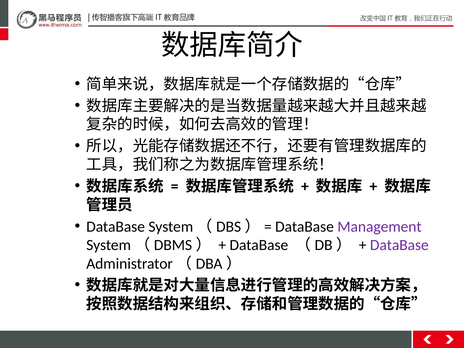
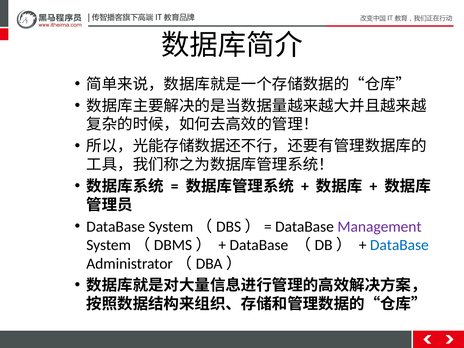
DataBase at (399, 245) colour: purple -> blue
